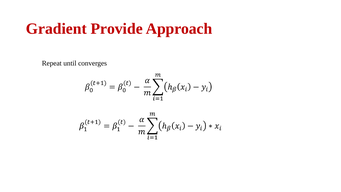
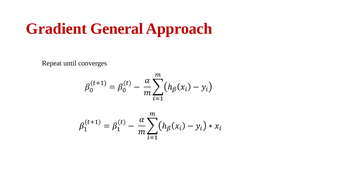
Provide: Provide -> General
